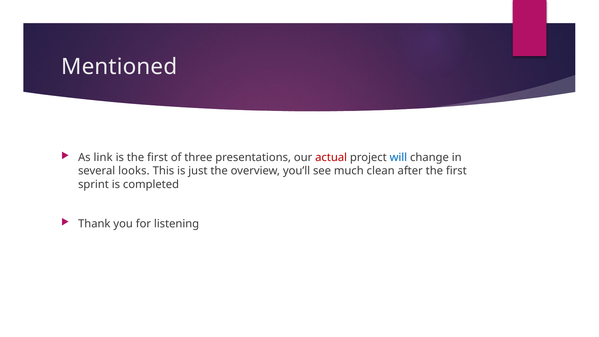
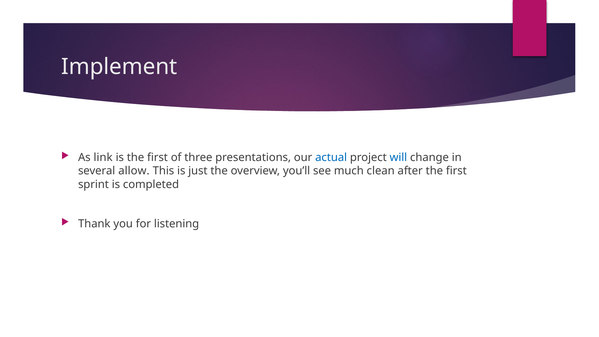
Mentioned: Mentioned -> Implement
actual colour: red -> blue
looks: looks -> allow
